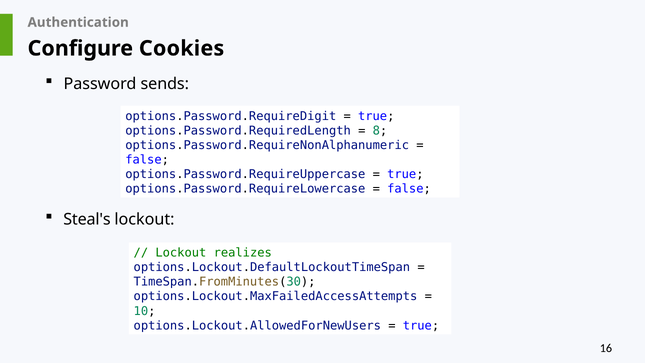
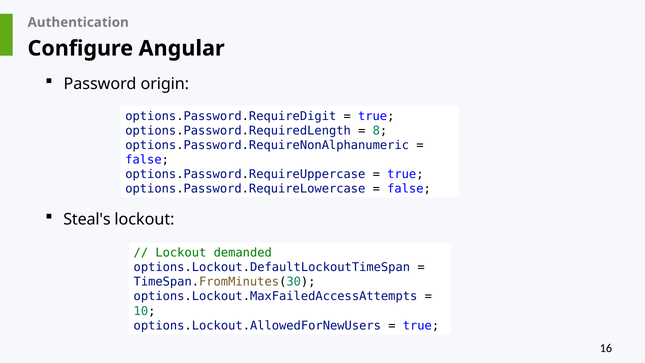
Cookies: Cookies -> Angular
sends: sends -> origin
realizes: realizes -> demanded
